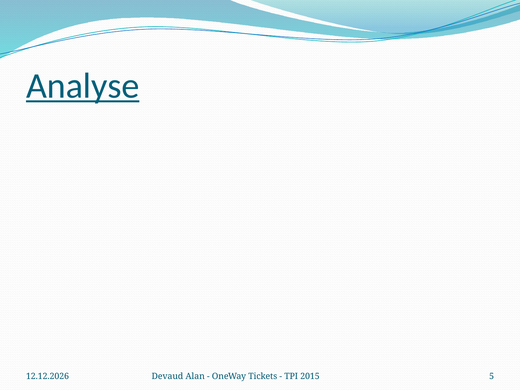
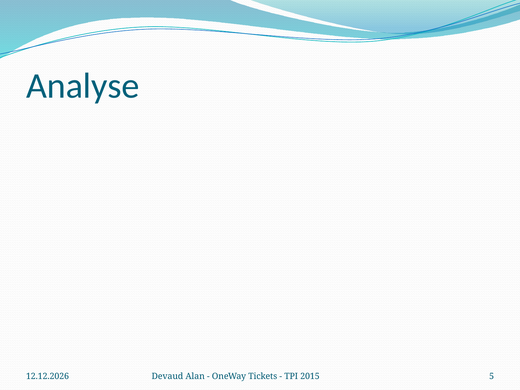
Analyse underline: present -> none
